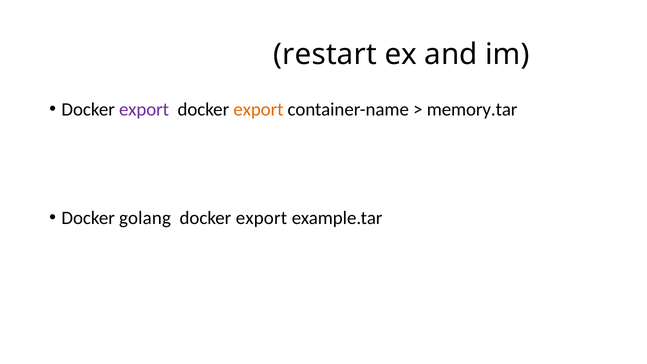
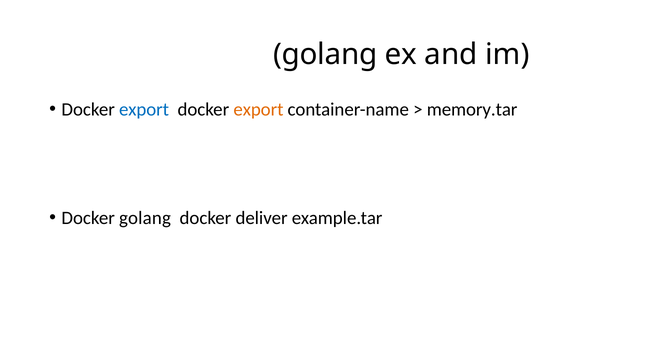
restart at (325, 54): restart -> golang
export at (144, 109) colour: purple -> blue
export at (261, 218): export -> deliver
